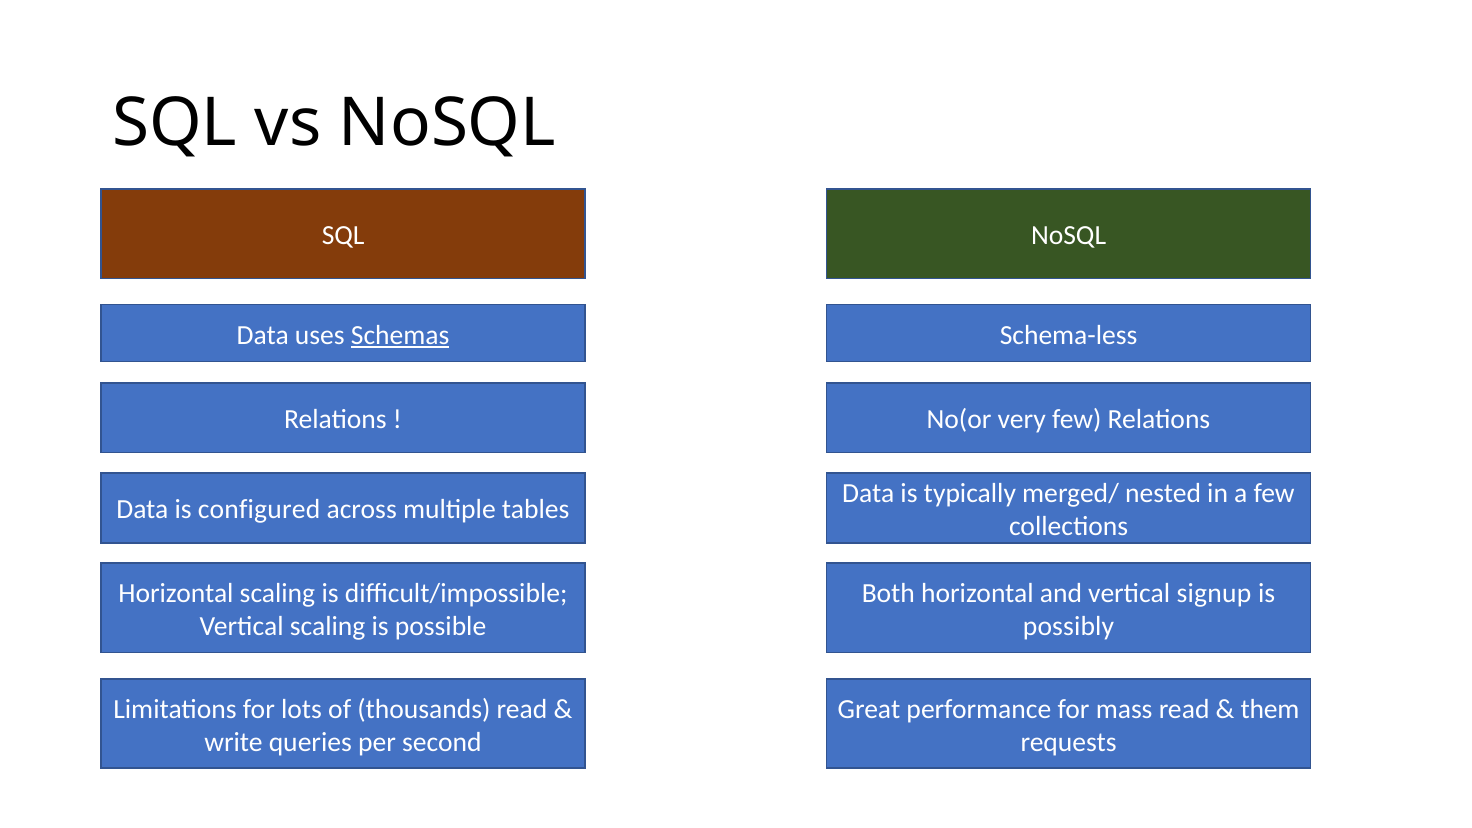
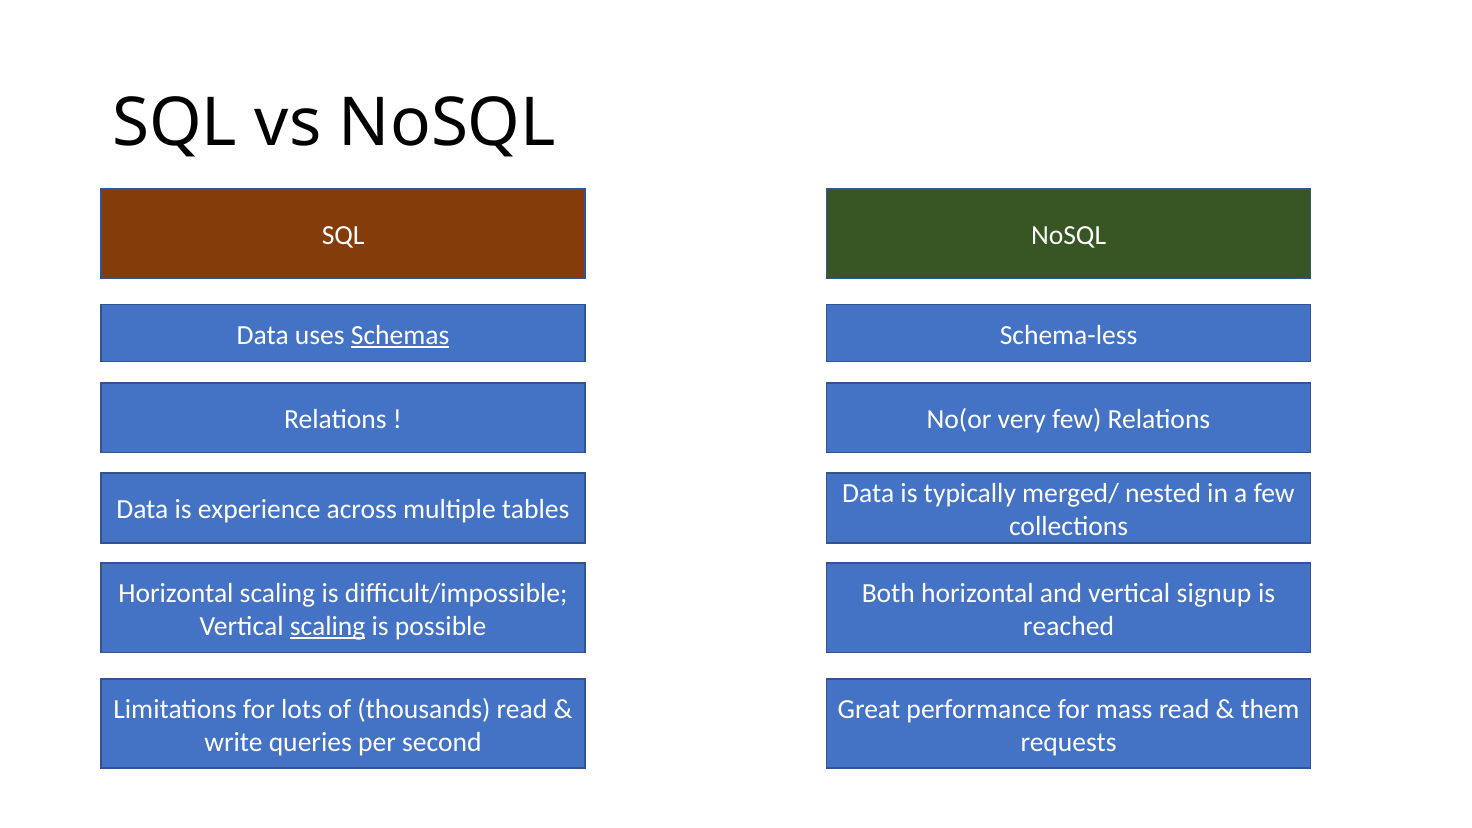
configured: configured -> experience
scaling at (328, 626) underline: none -> present
possibly: possibly -> reached
